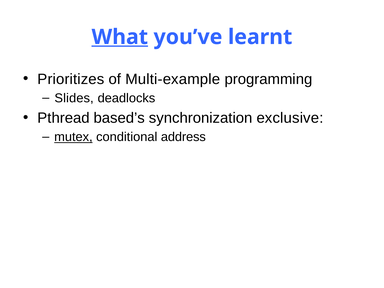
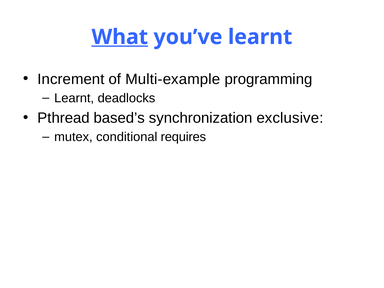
Prioritizes: Prioritizes -> Increment
Slides at (74, 98): Slides -> Learnt
mutex underline: present -> none
address: address -> requires
